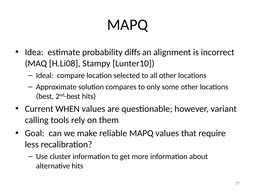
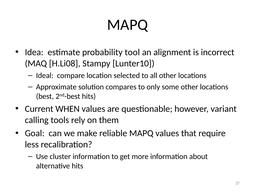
diffs: diffs -> tool
